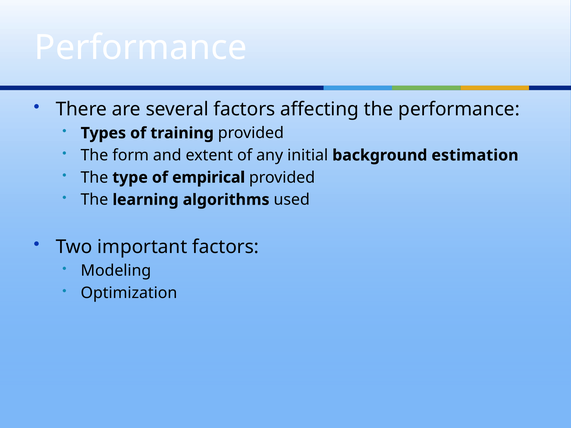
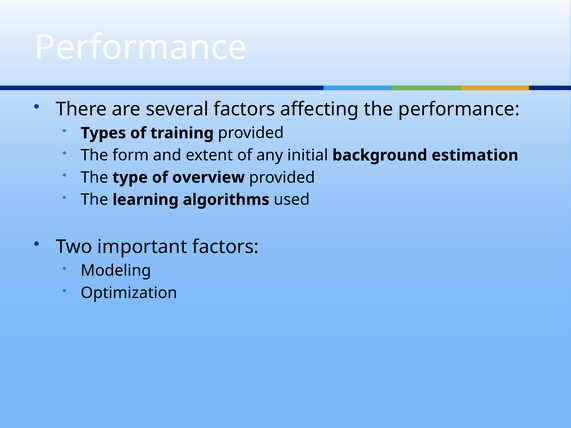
empirical: empirical -> overview
